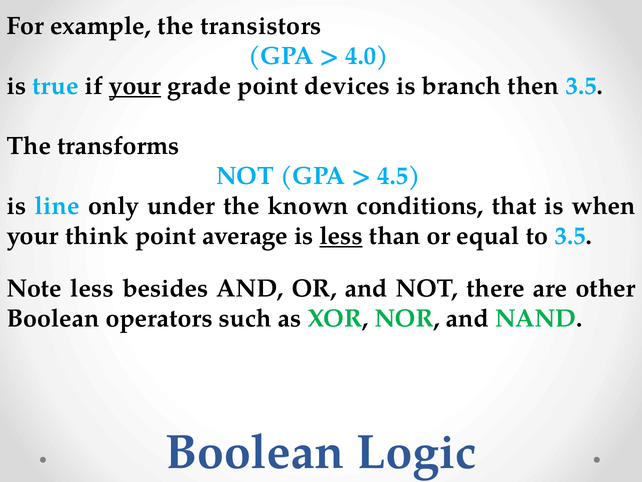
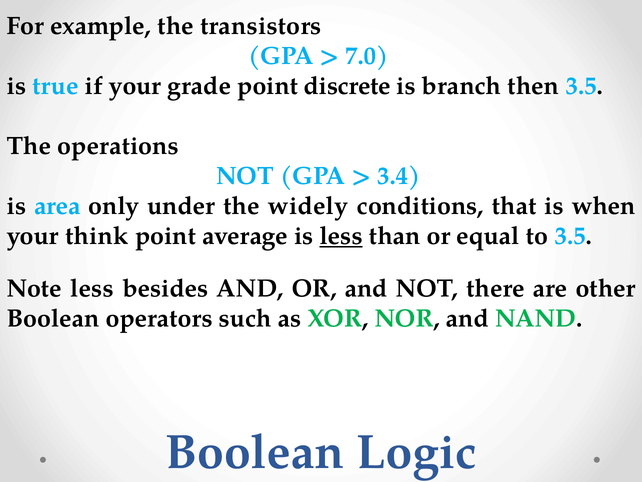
4.0: 4.0 -> 7.0
your at (135, 86) underline: present -> none
devices: devices -> discrete
transforms: transforms -> operations
4.5: 4.5 -> 3.4
line: line -> area
known: known -> widely
